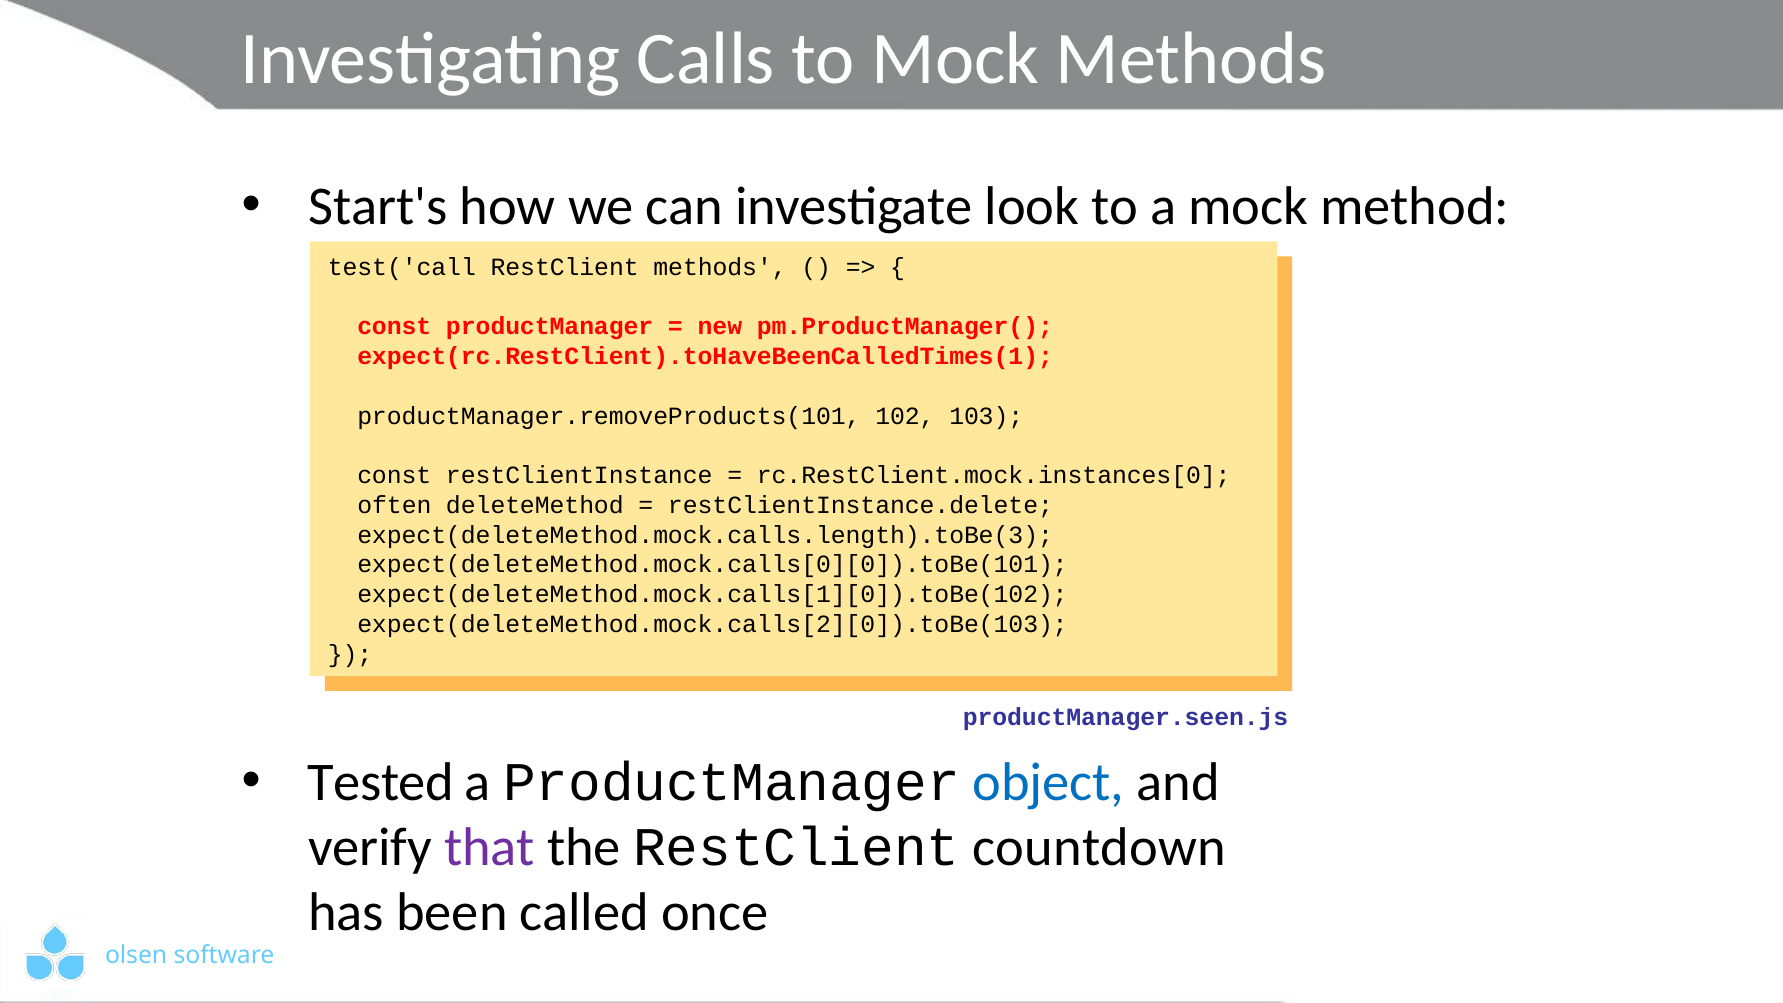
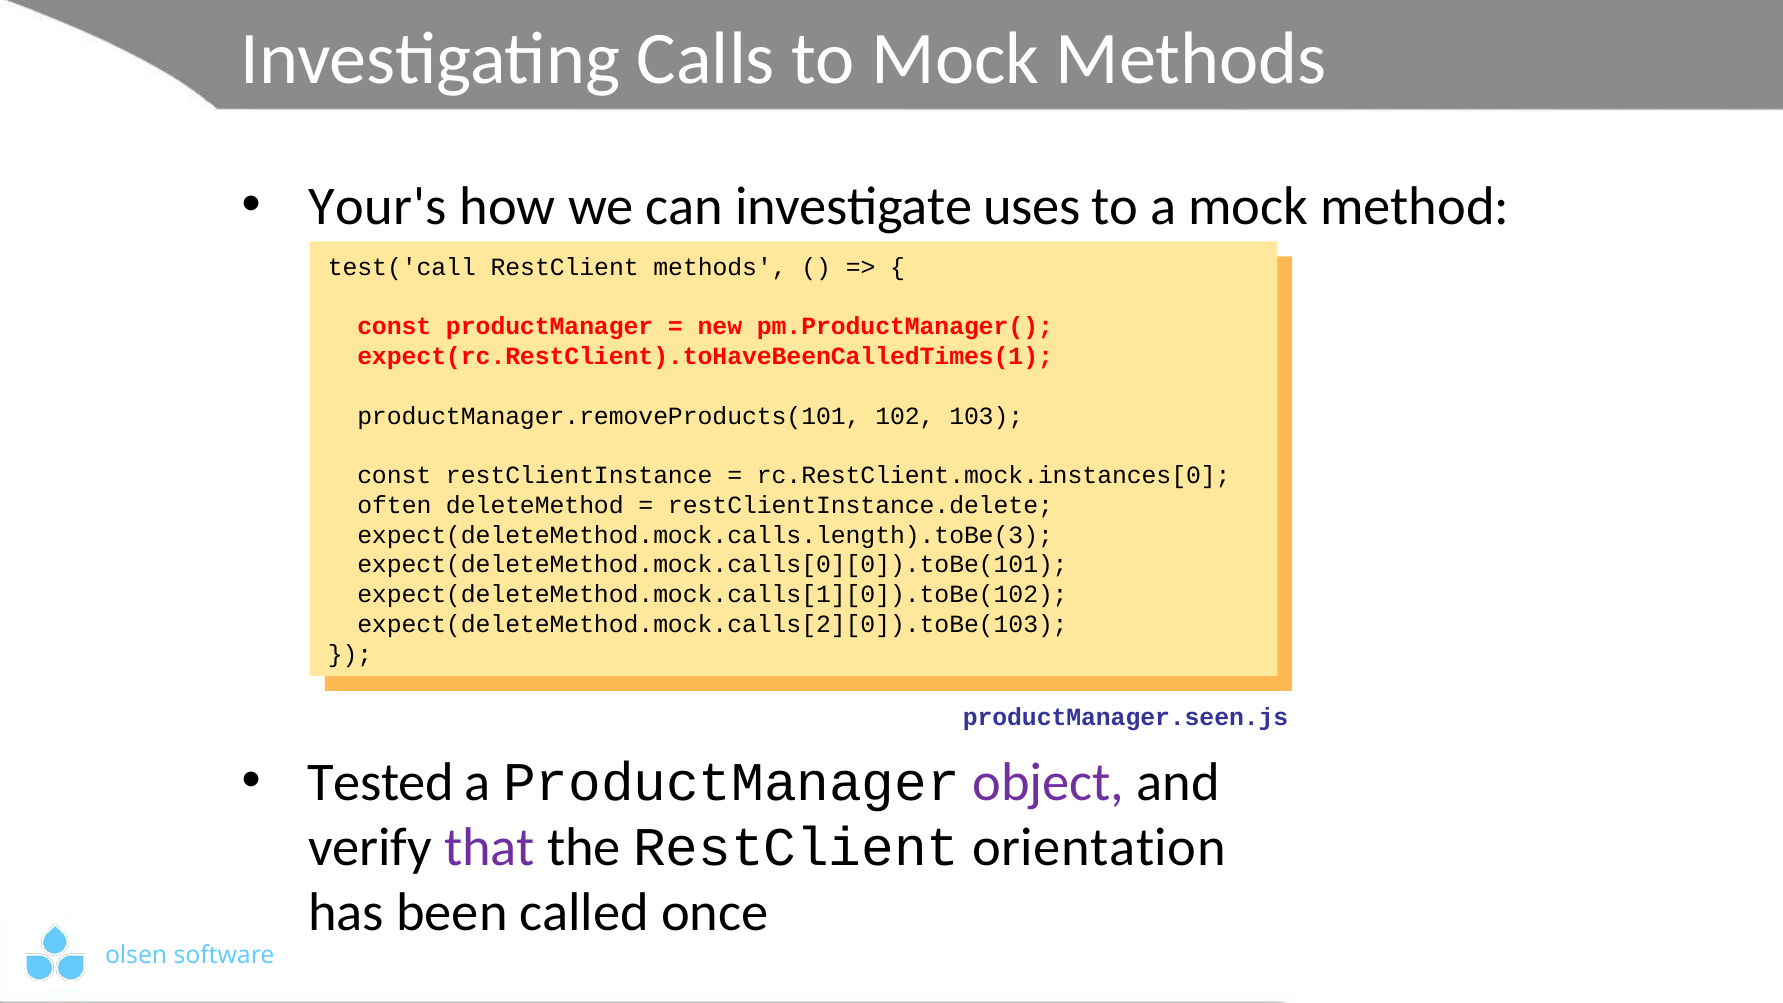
Start's: Start's -> Your's
look: look -> uses
object colour: blue -> purple
countdown: countdown -> orientation
